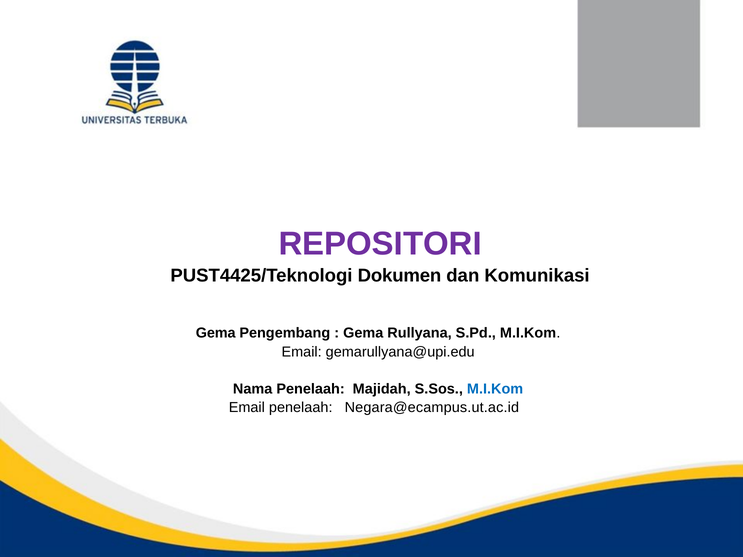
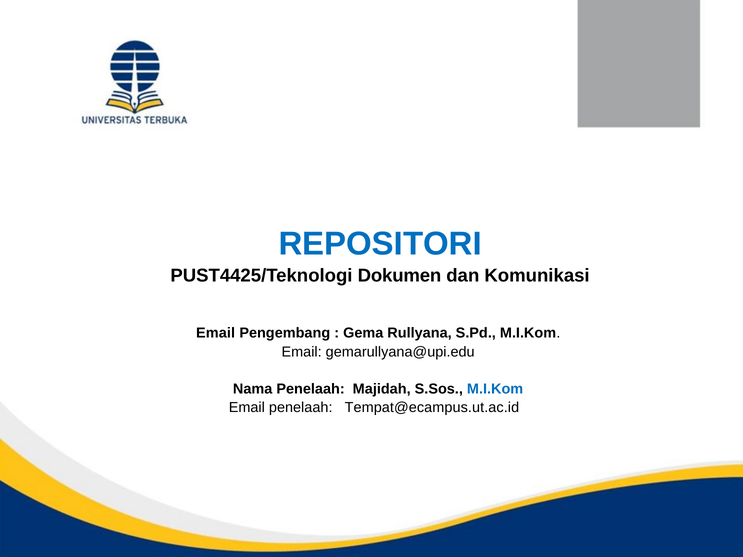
REPOSITORI colour: purple -> blue
Gema at (216, 333): Gema -> Email
Negara@ecampus.ut.ac.id: Negara@ecampus.ut.ac.id -> Tempat@ecampus.ut.ac.id
